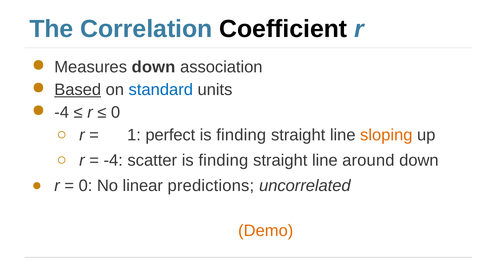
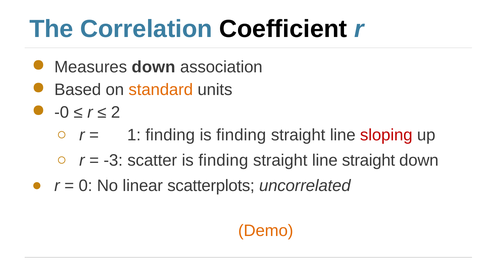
Based underline: present -> none
standard colour: blue -> orange
-4 at (62, 113): -4 -> -0
0 at (116, 113): 0 -> 2
1 perfect: perfect -> finding
sloping colour: orange -> red
-4 at (113, 161): -4 -> -3
line around: around -> straight
predictions: predictions -> scatterplots
